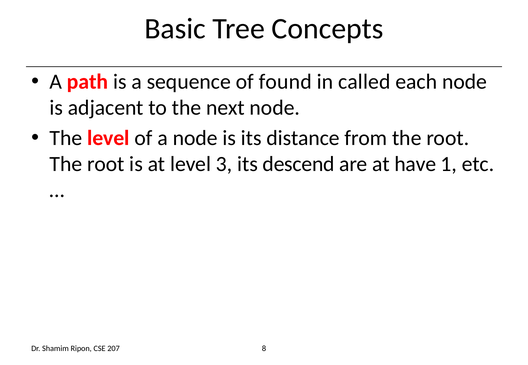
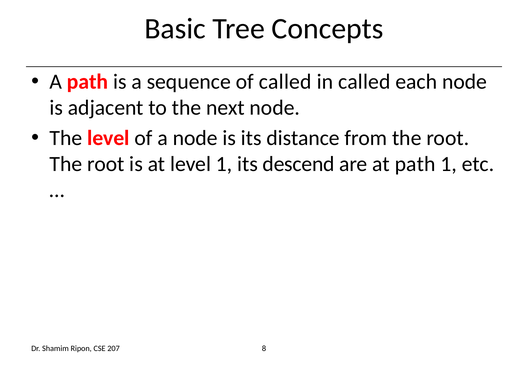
of found: found -> called
level 3: 3 -> 1
at have: have -> path
